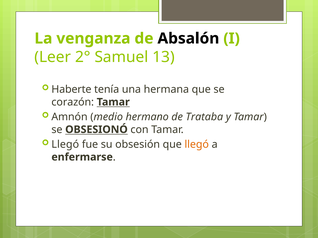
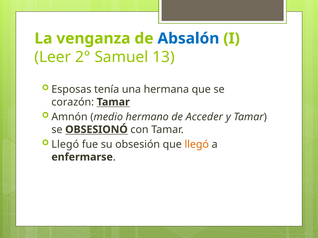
Absalón colour: black -> blue
Haberte: Haberte -> Esposas
Trataba: Trataba -> Acceder
